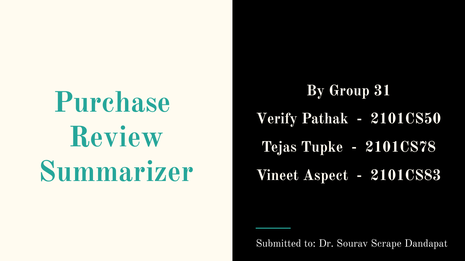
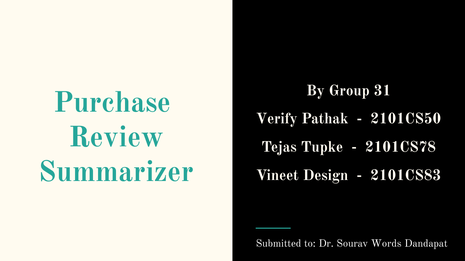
Aspect: Aspect -> Design
Scrape: Scrape -> Words
